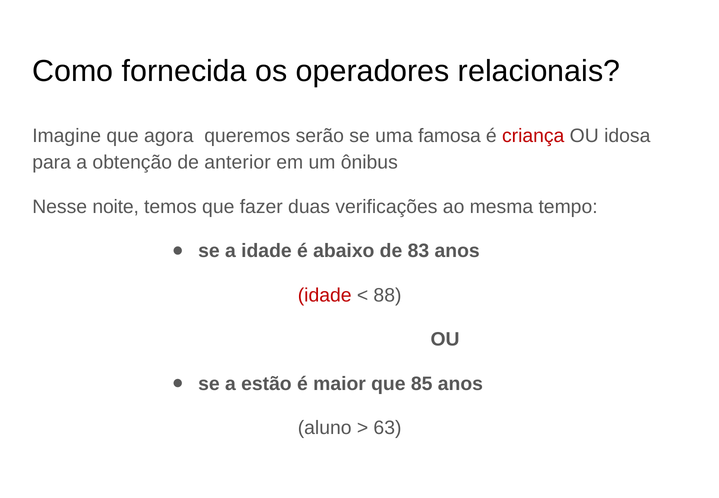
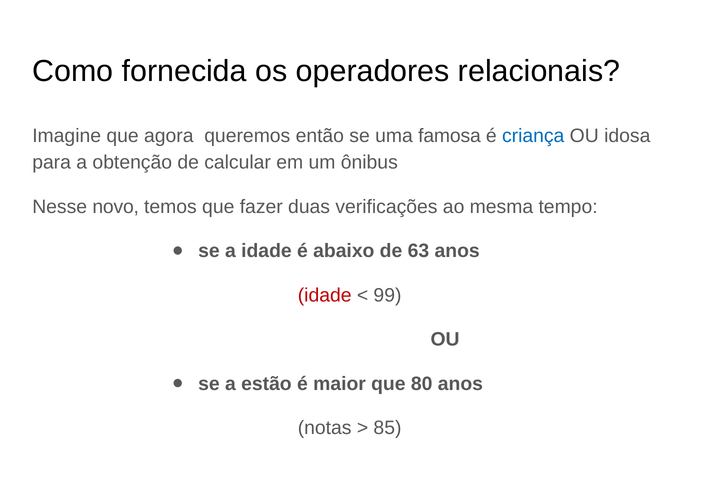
serão: serão -> então
criança colour: red -> blue
anterior: anterior -> calcular
noite: noite -> novo
83: 83 -> 63
88: 88 -> 99
85: 85 -> 80
aluno: aluno -> notas
63: 63 -> 85
